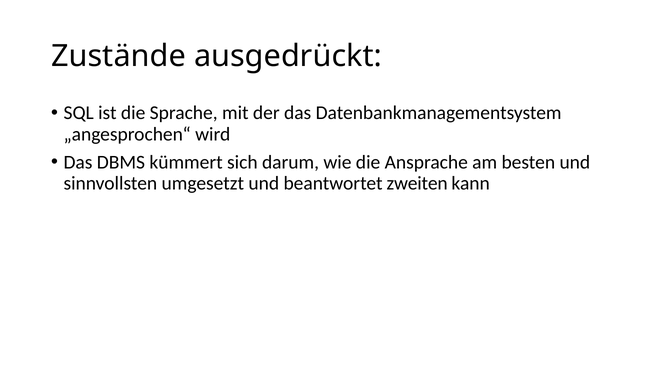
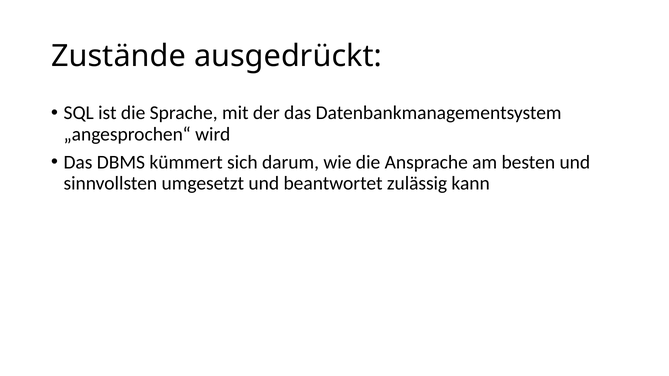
zweiten: zweiten -> zulässig
